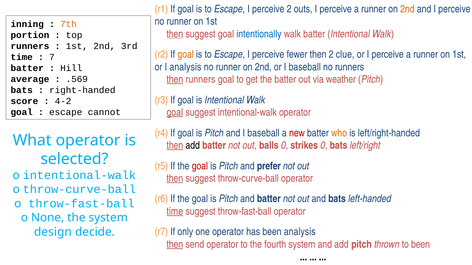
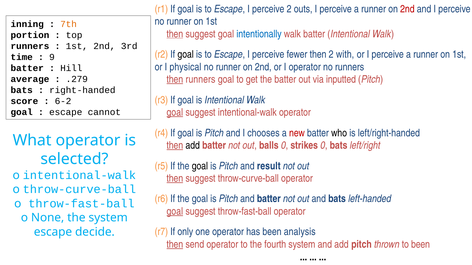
2nd at (407, 9) colour: orange -> red
goal at (186, 55) colour: orange -> black
clue: clue -> with
7: 7 -> 9
I analysis: analysis -> physical
or I baseball: baseball -> operator
weather: weather -> inputted
.569: .569 -> .279
4-2: 4-2 -> 6-2
and I baseball: baseball -> chooses
who colour: orange -> black
goal at (200, 166) colour: red -> black
prefer: prefer -> result
time at (175, 212): time -> goal
design at (53, 232): design -> escape
